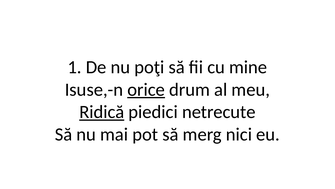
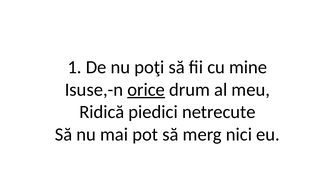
Ridică underline: present -> none
